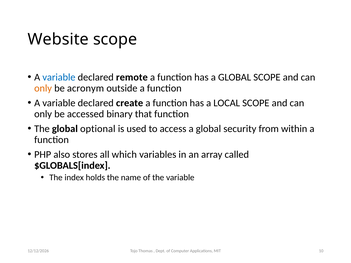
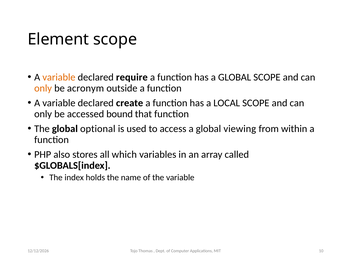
Website: Website -> Element
variable at (59, 77) colour: blue -> orange
remote: remote -> require
binary: binary -> bound
security: security -> viewing
